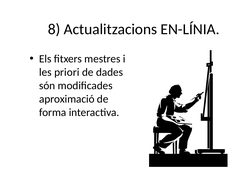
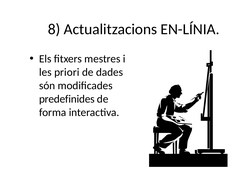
aproximació: aproximació -> predefinides
